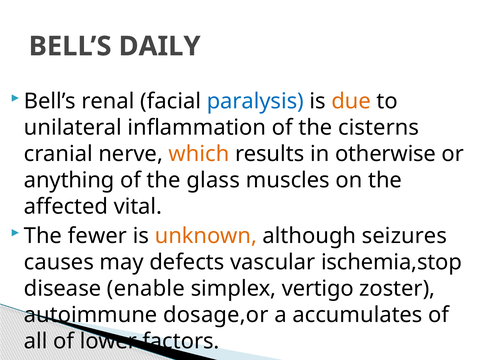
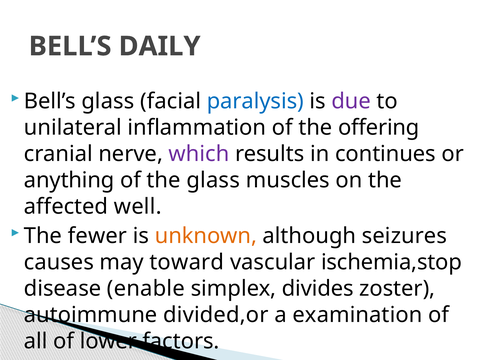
Bell’s renal: renal -> glass
due colour: orange -> purple
cisterns: cisterns -> offering
which colour: orange -> purple
otherwise: otherwise -> continues
vital: vital -> well
defects: defects -> toward
vertigo: vertigo -> divides
dosage,or: dosage,or -> divided,or
accumulates: accumulates -> examination
